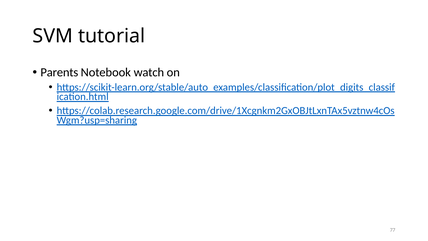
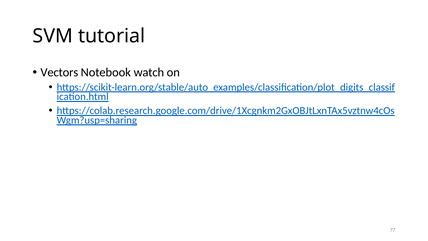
Parents: Parents -> Vectors
